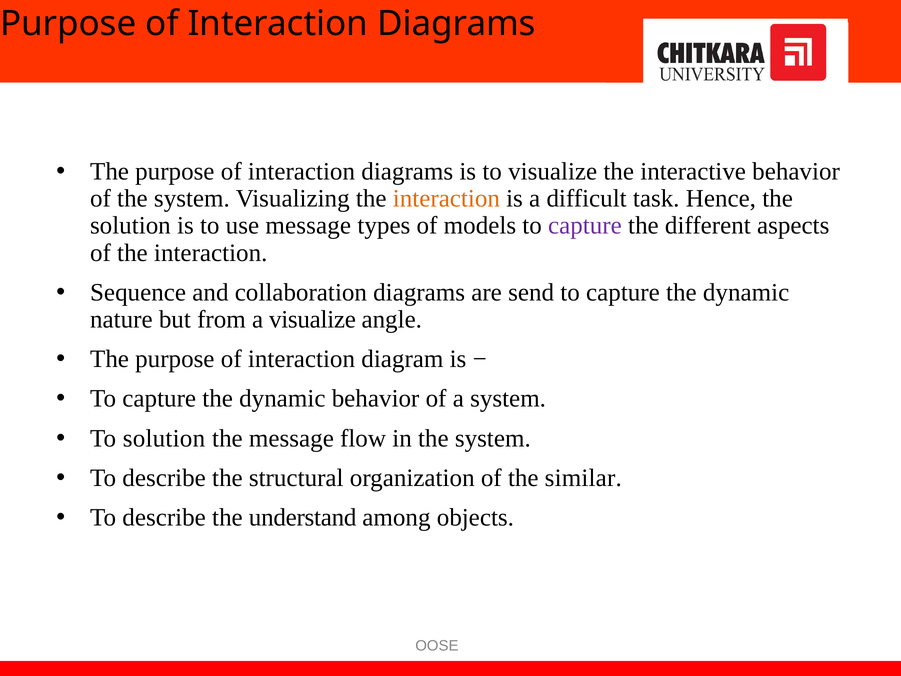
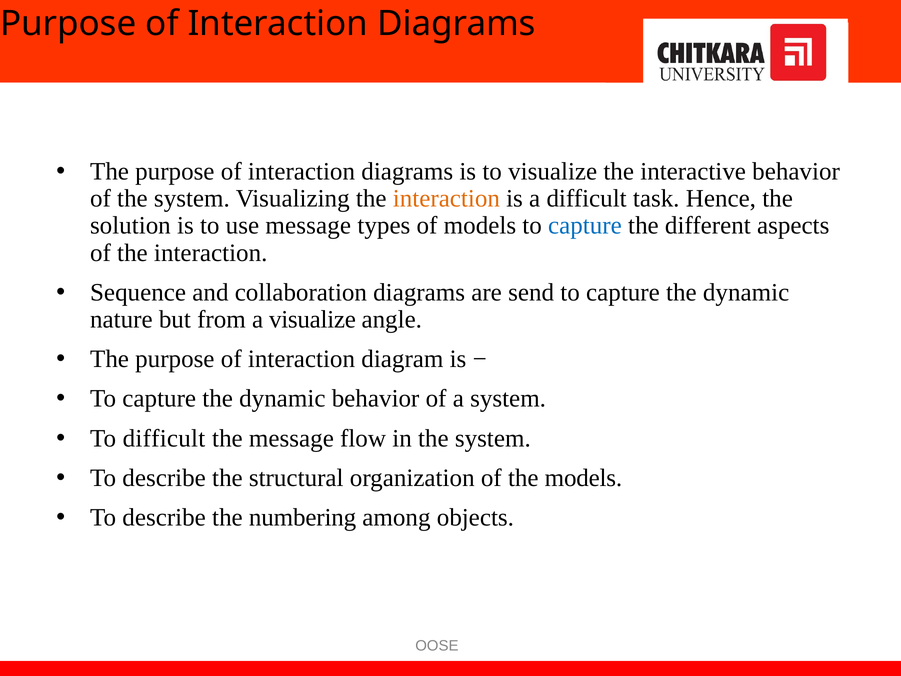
capture at (585, 226) colour: purple -> blue
To solution: solution -> difficult
the similar: similar -> models
understand: understand -> numbering
